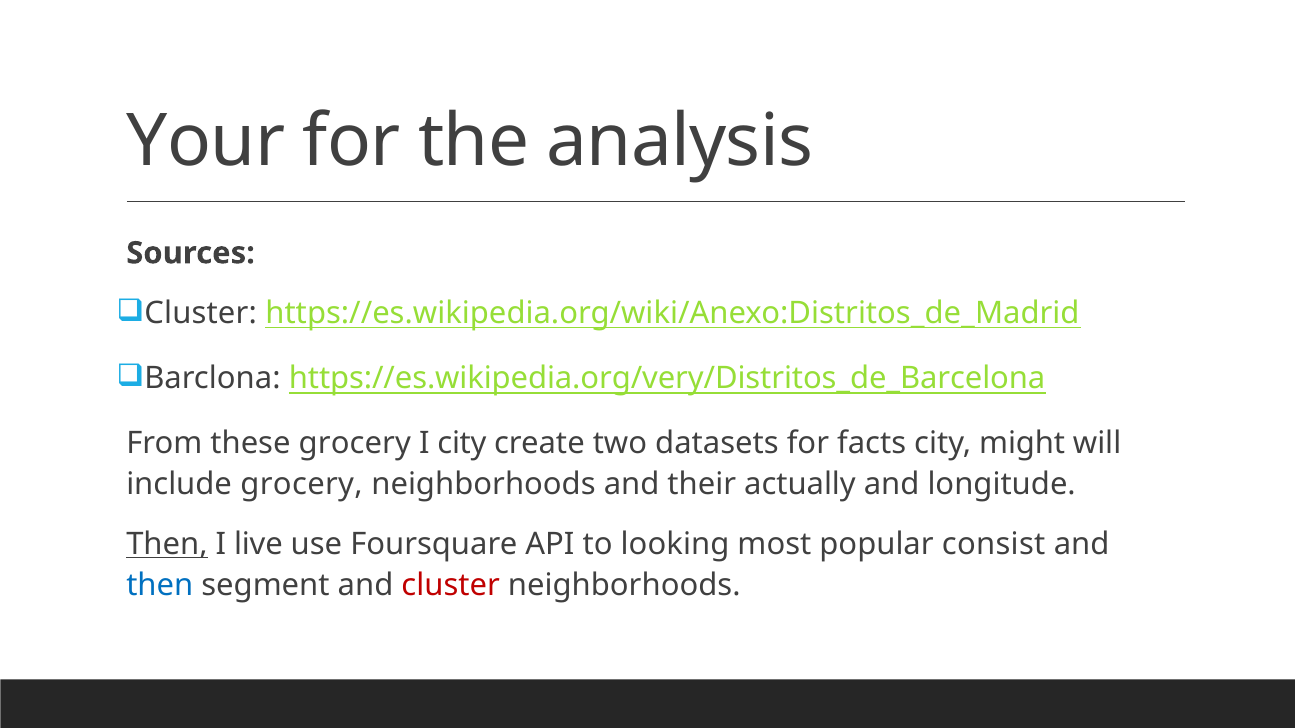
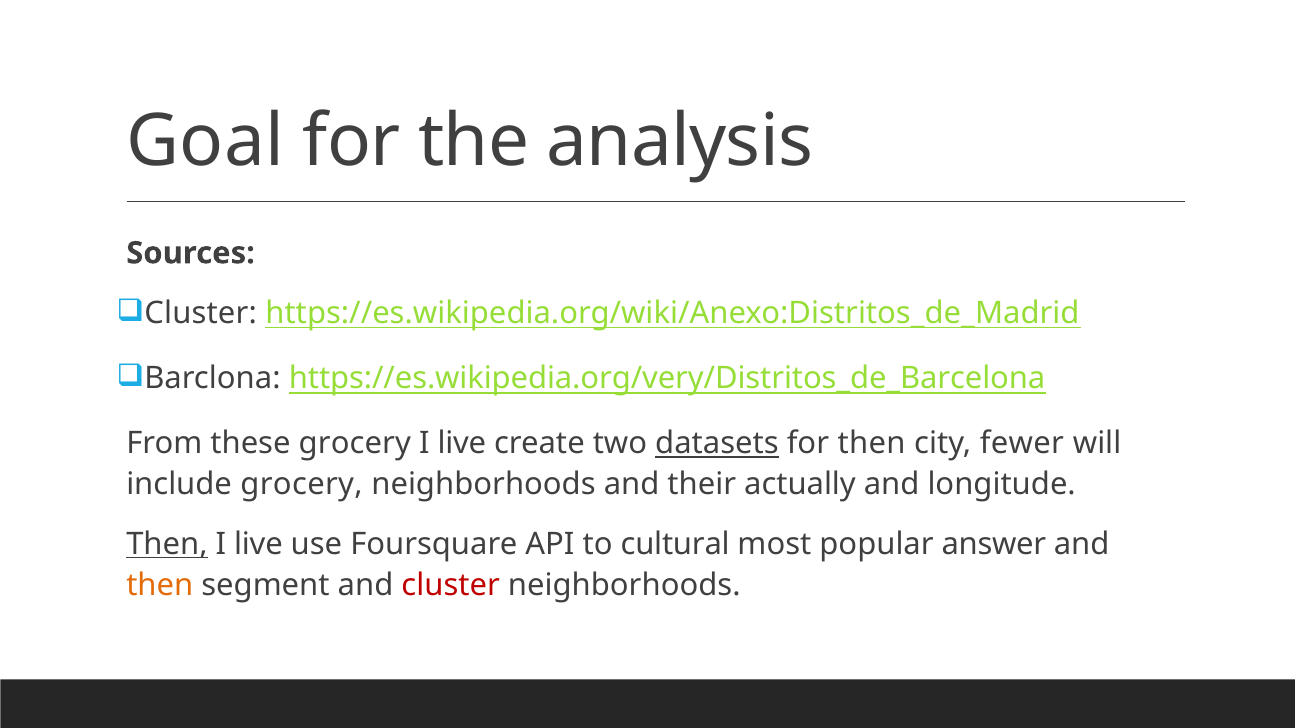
Your: Your -> Goal
city at (462, 444): city -> live
datasets underline: none -> present
for facts: facts -> then
might: might -> fewer
looking: looking -> cultural
consist: consist -> answer
then at (160, 585) colour: blue -> orange
